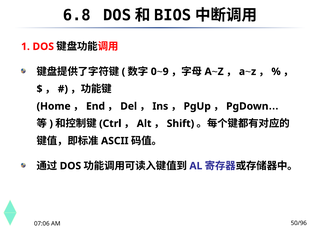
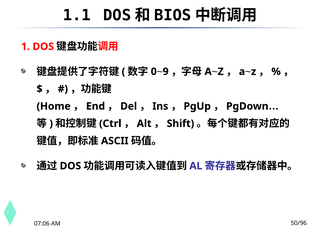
6.8: 6.8 -> 1.1
